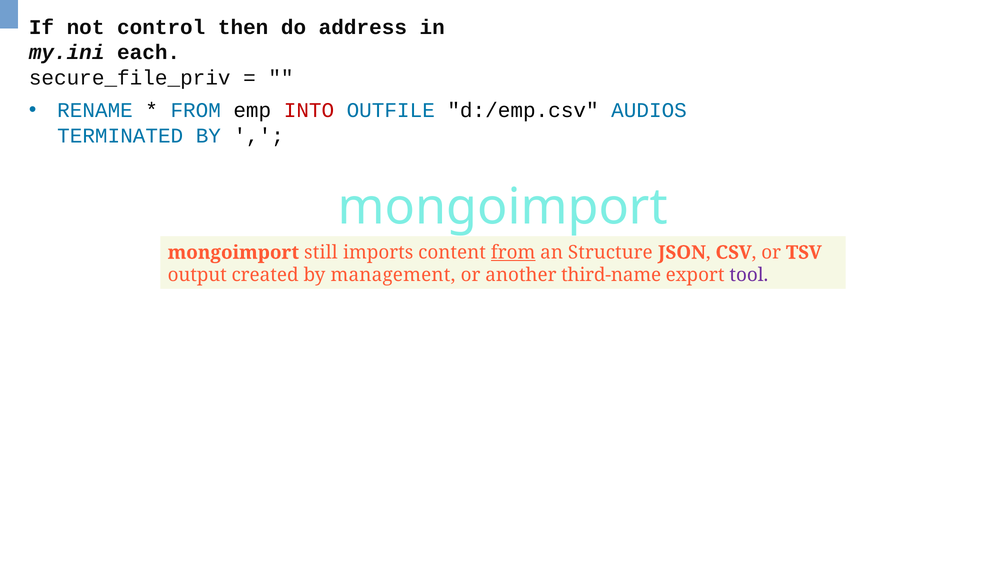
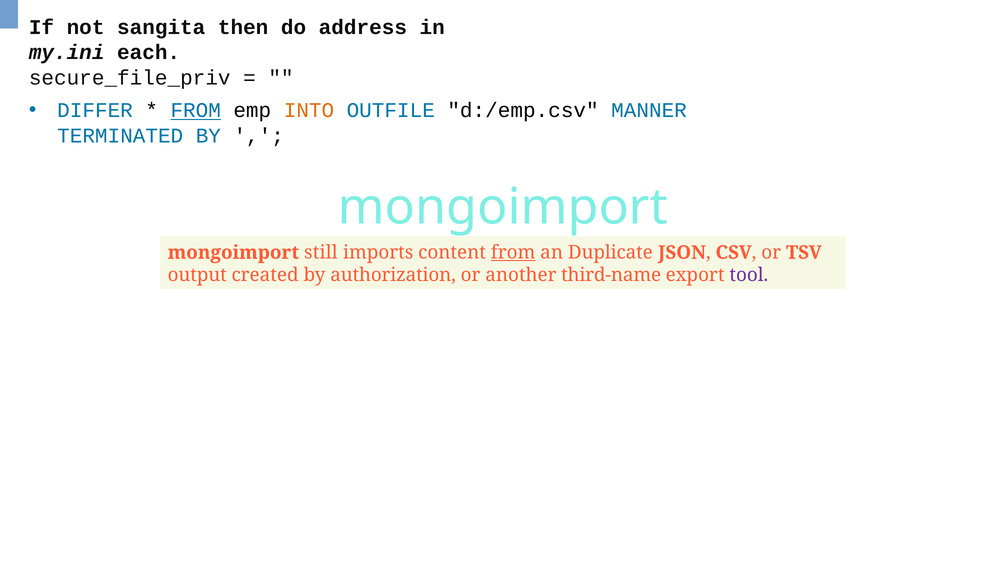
control: control -> sangita
RENAME: RENAME -> DIFFER
FROM at (196, 110) underline: none -> present
INTO colour: red -> orange
AUDIOS: AUDIOS -> MANNER
Structure: Structure -> Duplicate
management: management -> authorization
